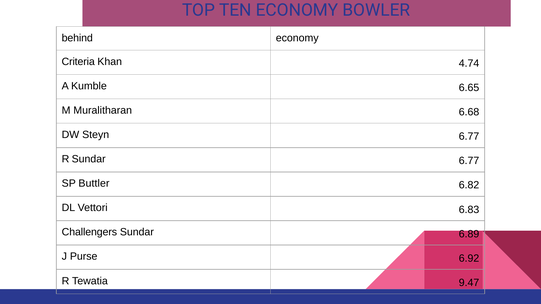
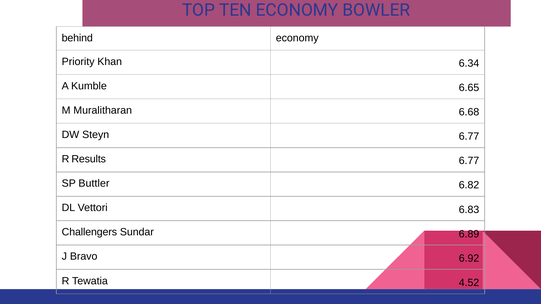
Criteria: Criteria -> Priority
4.74: 4.74 -> 6.34
R Sundar: Sundar -> Results
Purse: Purse -> Bravo
9.47: 9.47 -> 4.52
